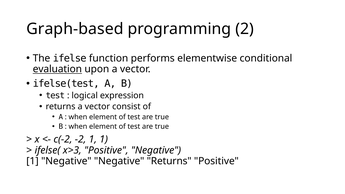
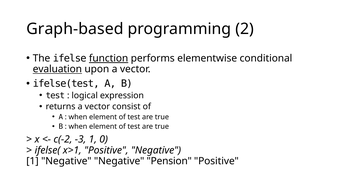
function underline: none -> present
-2: -2 -> -3
1 1: 1 -> 0
x>3: x>3 -> x>1
Negative Returns: Returns -> Pension
